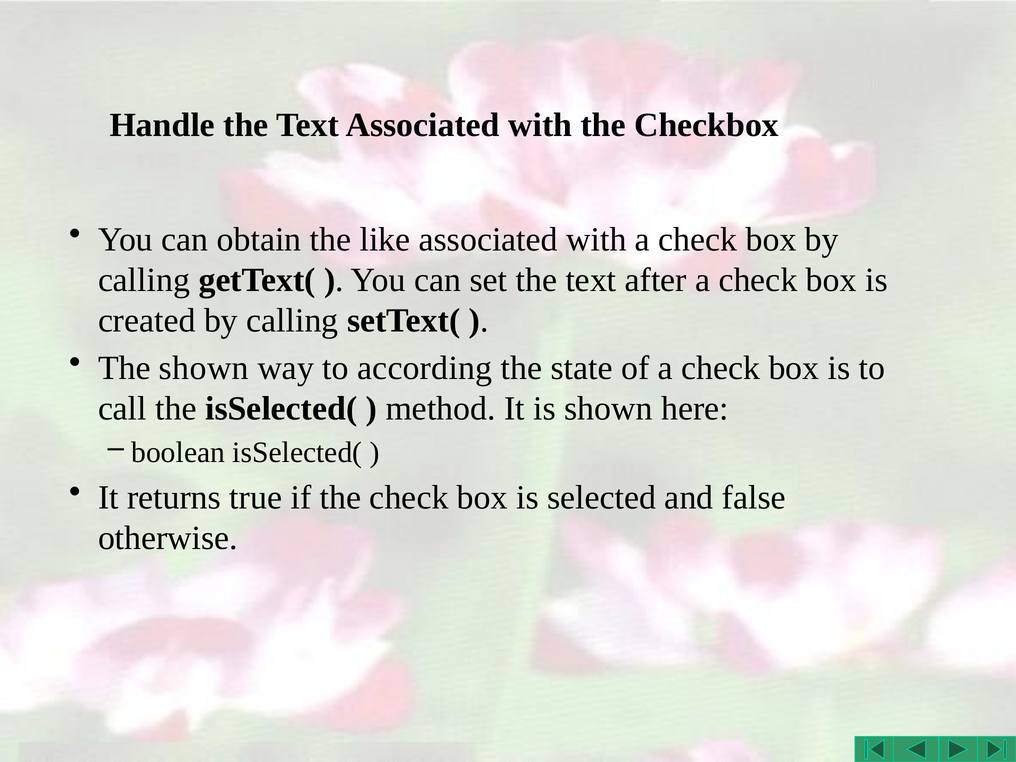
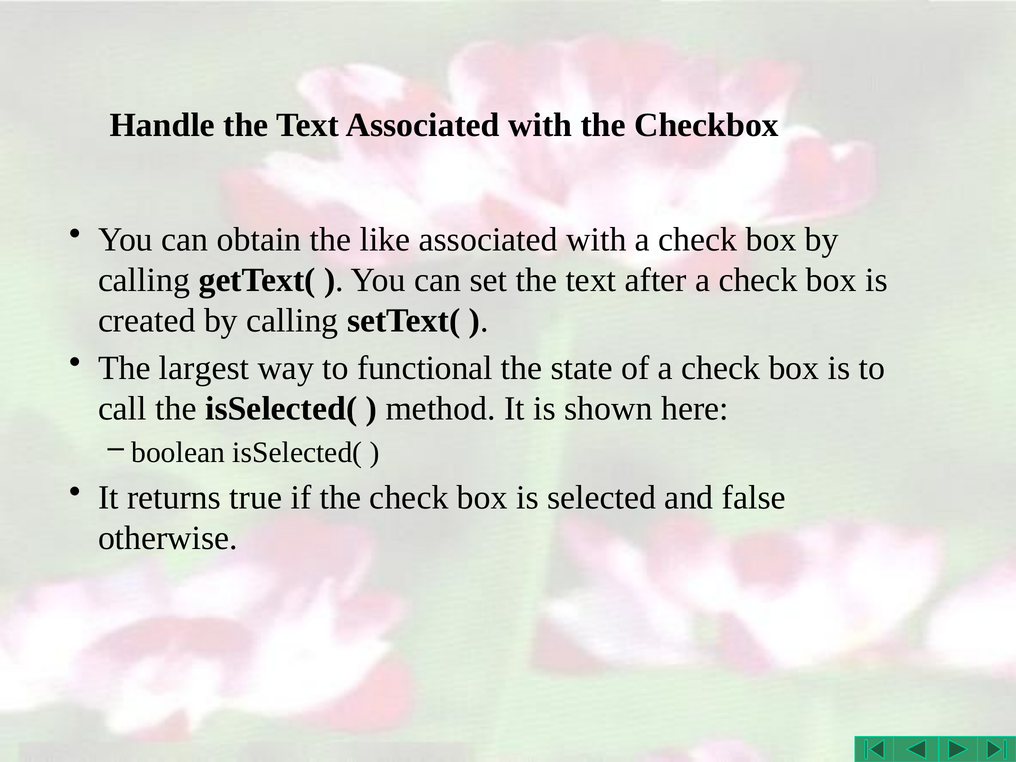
The shown: shown -> largest
according: according -> functional
